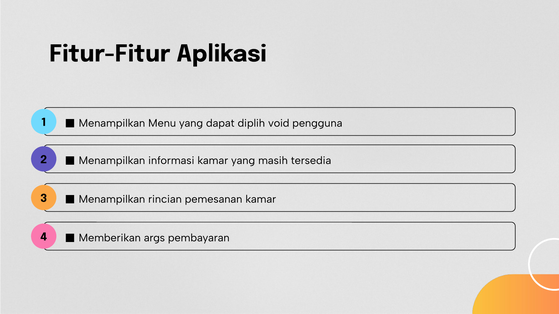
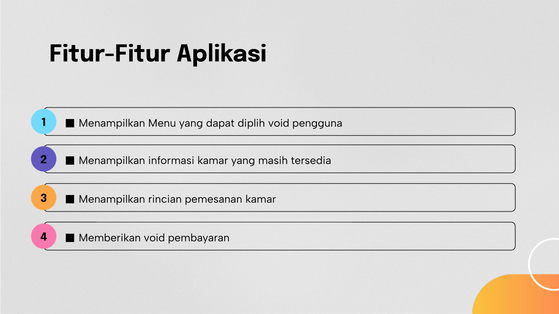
Memberikan args: args -> void
